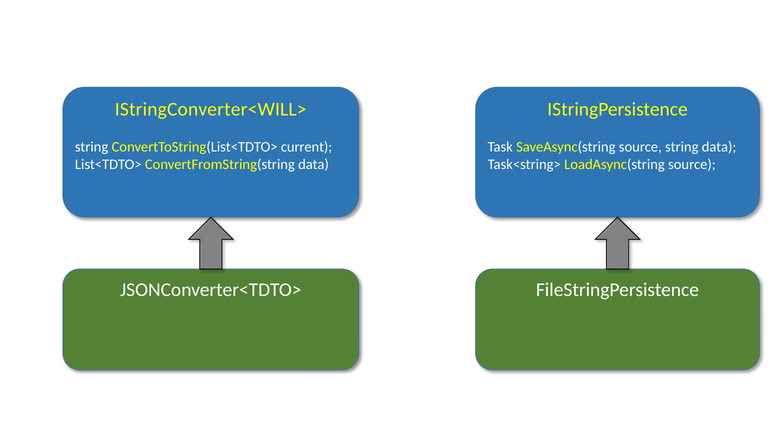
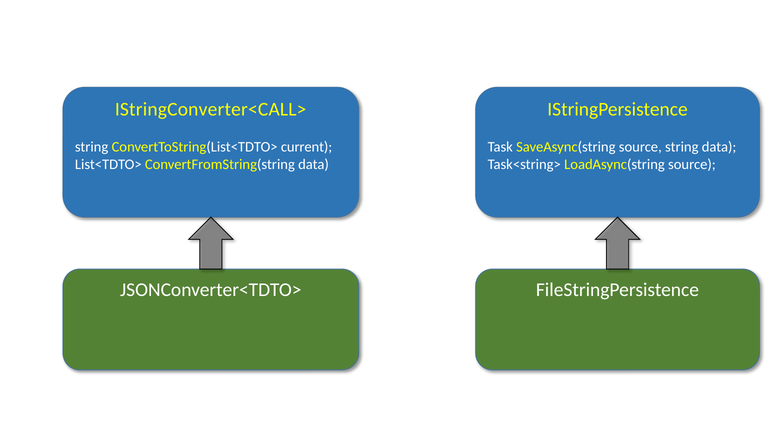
IStringConverter<WILL>: IStringConverter<WILL> -> IStringConverter<CALL>
